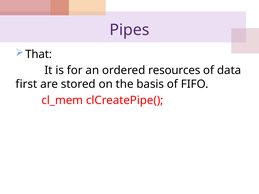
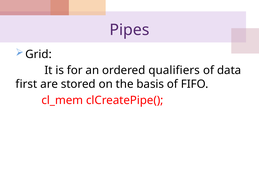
That: That -> Grid
resources: resources -> qualifiers
